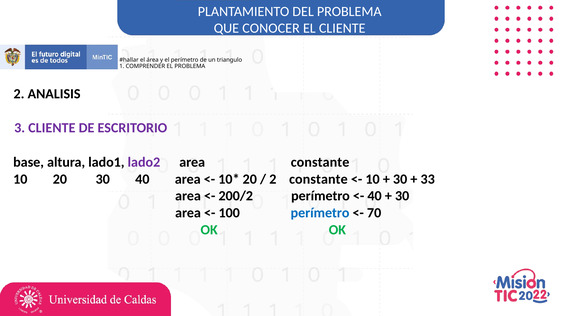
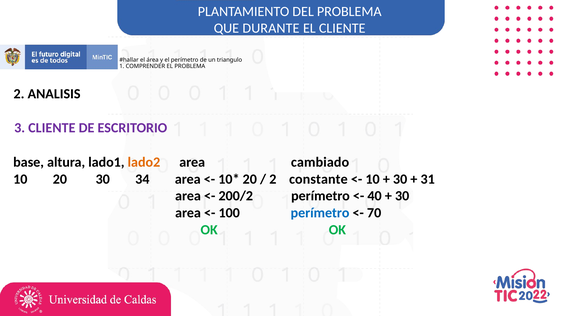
CONOCER: CONOCER -> DURANTE
lado2 colour: purple -> orange
area constante: constante -> cambiado
30 40: 40 -> 34
33: 33 -> 31
